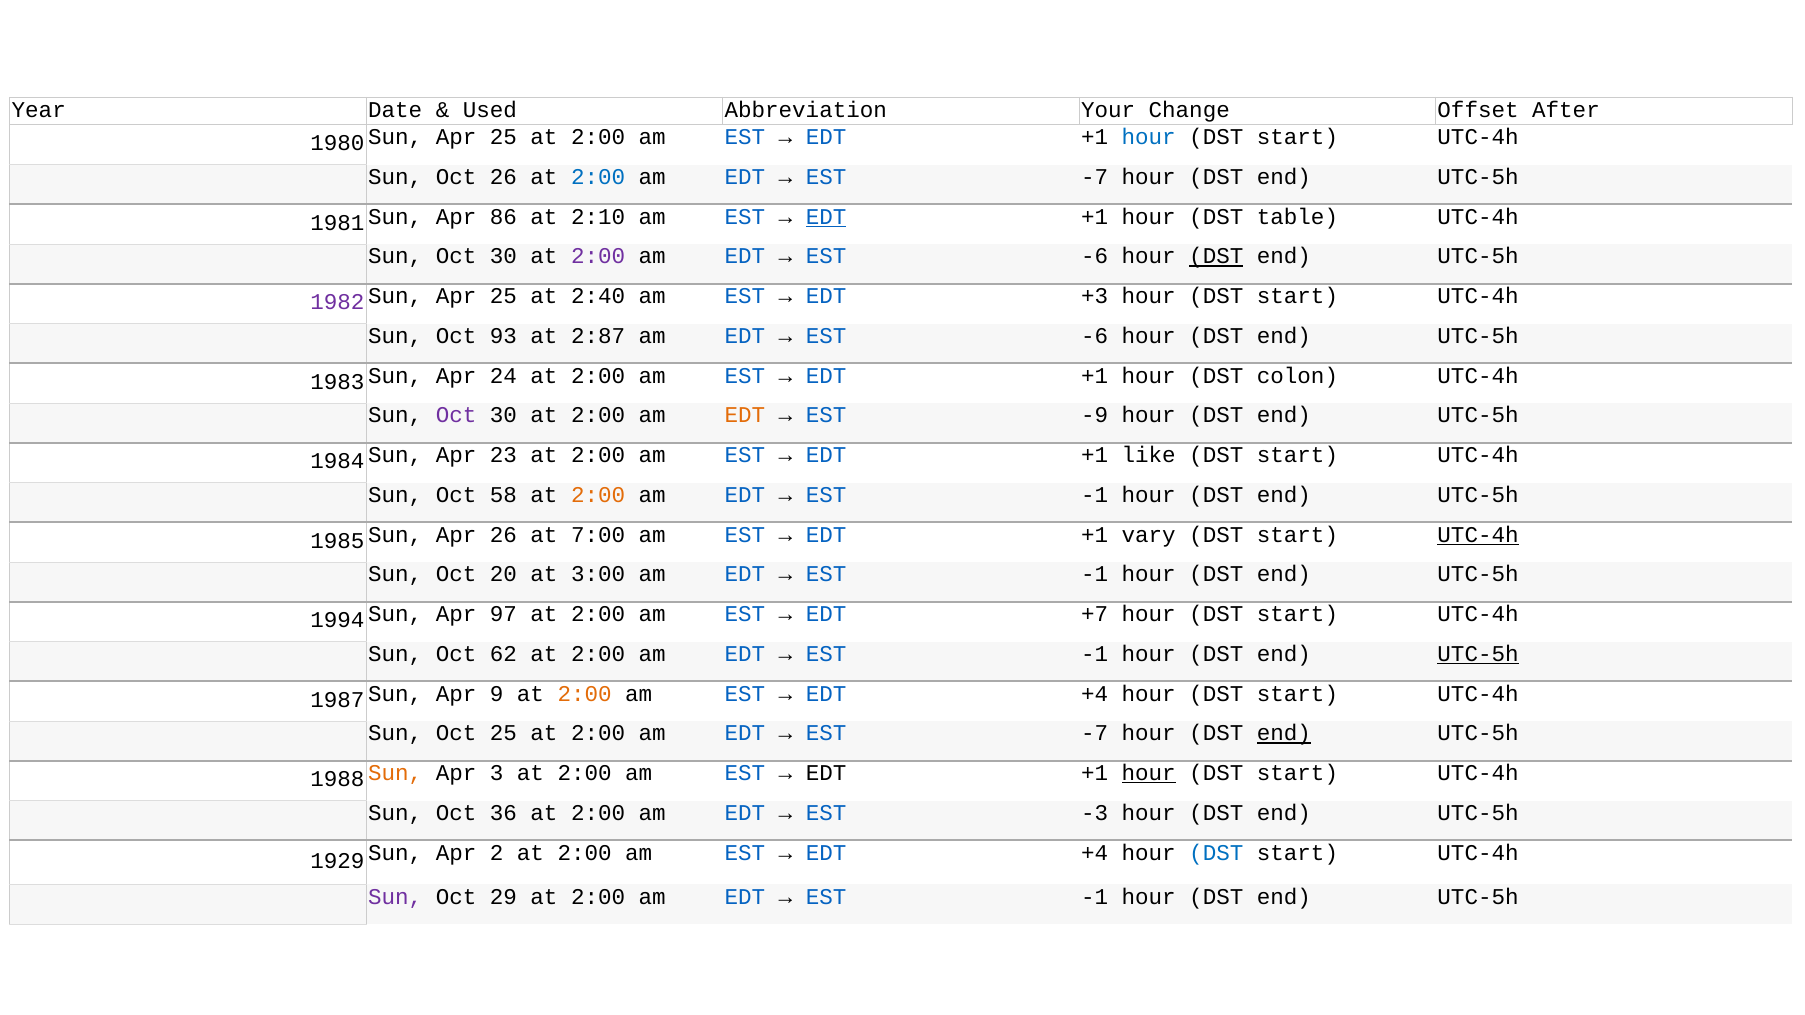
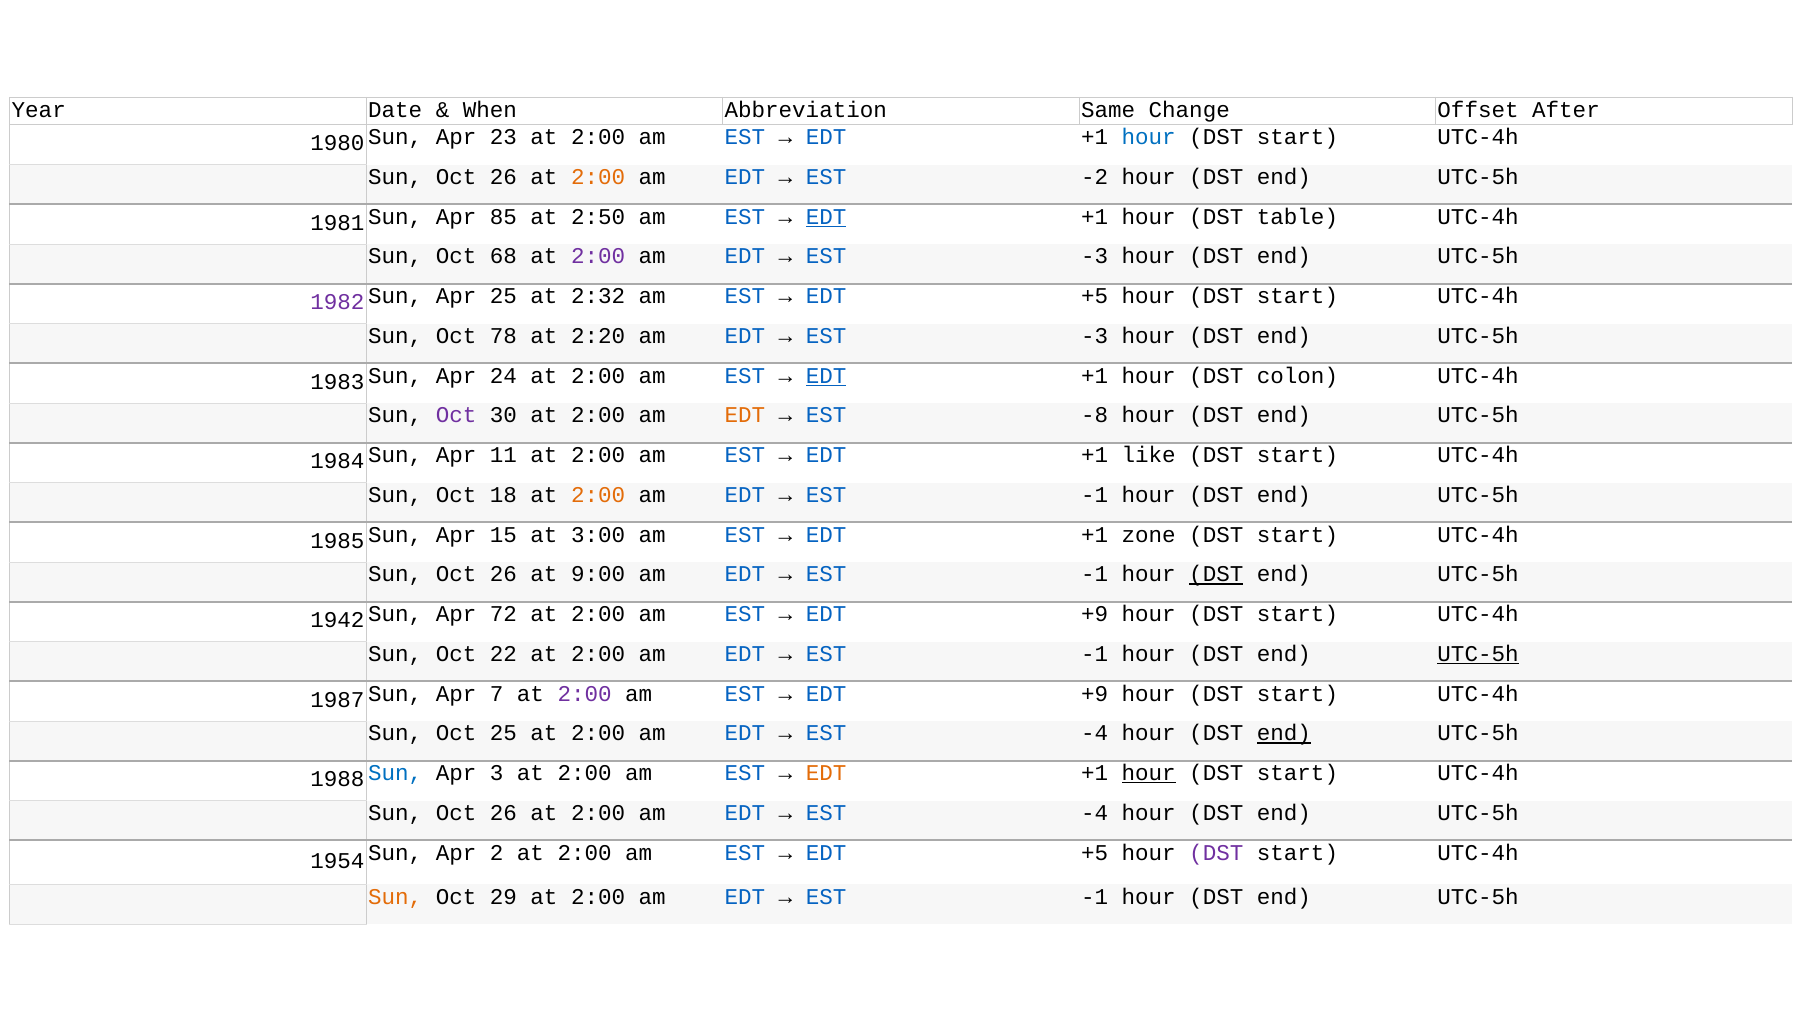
Used: Used -> When
Your: Your -> Same
1980 Sun Apr 25: 25 -> 23
2:00 at (598, 177) colour: blue -> orange
-7 at (1095, 177): -7 -> -2
86: 86 -> 85
2:10: 2:10 -> 2:50
30 at (503, 256): 30 -> 68
-6 at (1095, 256): -6 -> -3
DST at (1216, 256) underline: present -> none
2:40: 2:40 -> 2:32
+3 at (1095, 296): +3 -> +5
93: 93 -> 78
2:87: 2:87 -> 2:20
-6 at (1095, 336): -6 -> -3
EDT at (826, 376) underline: none -> present
-9: -9 -> -8
23: 23 -> 11
58: 58 -> 18
Apr 26: 26 -> 15
7:00: 7:00 -> 3:00
vary: vary -> zone
UTC-4h at (1478, 535) underline: present -> none
20 at (503, 575): 20 -> 26
3:00: 3:00 -> 9:00
DST at (1216, 575) underline: none -> present
1994: 1994 -> 1942
97: 97 -> 72
+7 at (1095, 614): +7 -> +9
62: 62 -> 22
9: 9 -> 7
2:00 at (585, 694) colour: orange -> purple
+4 at (1095, 694): +4 -> +9
-7 at (1095, 734): -7 -> -4
Sun at (395, 773) colour: orange -> blue
EDT at (826, 773) colour: black -> orange
36 at (503, 813): 36 -> 26
-3 at (1095, 813): -3 -> -4
1929: 1929 -> 1954
+4 at (1095, 853): +4 -> +5
DST at (1216, 853) colour: blue -> purple
Sun at (395, 897) colour: purple -> orange
